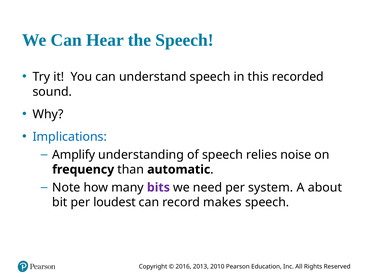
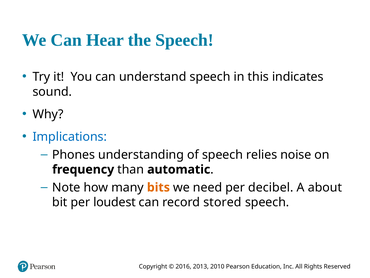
recorded: recorded -> indicates
Amplify: Amplify -> Phones
bits colour: purple -> orange
system: system -> decibel
makes: makes -> stored
